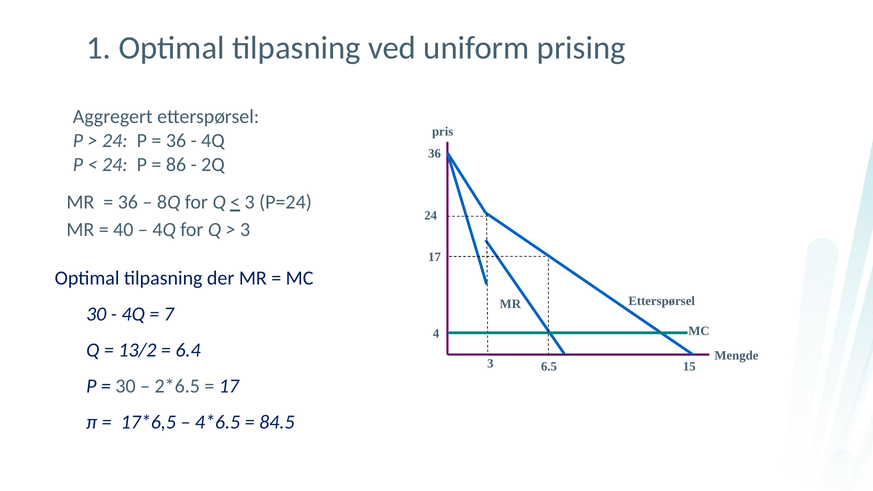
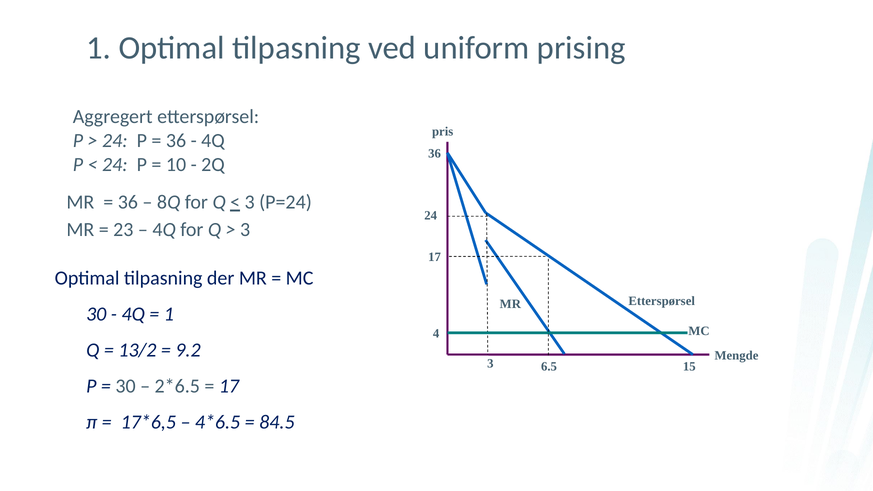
86: 86 -> 10
40: 40 -> 23
7 at (169, 314): 7 -> 1
6.4: 6.4 -> 9.2
